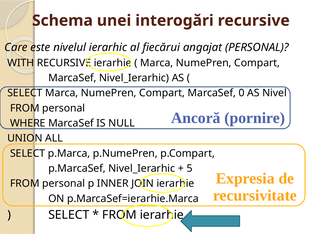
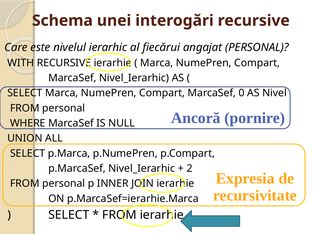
5: 5 -> 2
